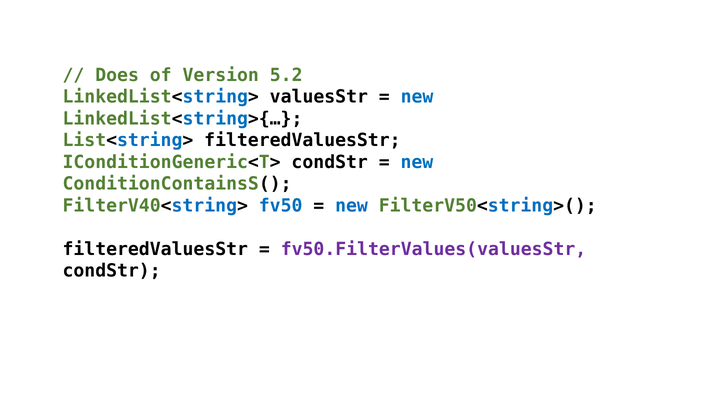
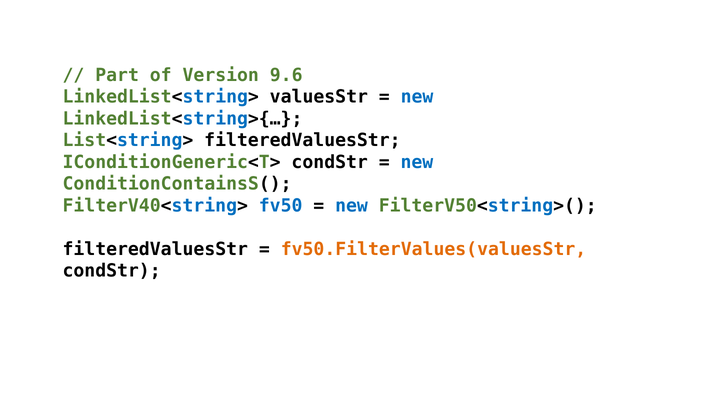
Does: Does -> Part
5.2: 5.2 -> 9.6
fv50.FilterValues(valuesStr colour: purple -> orange
